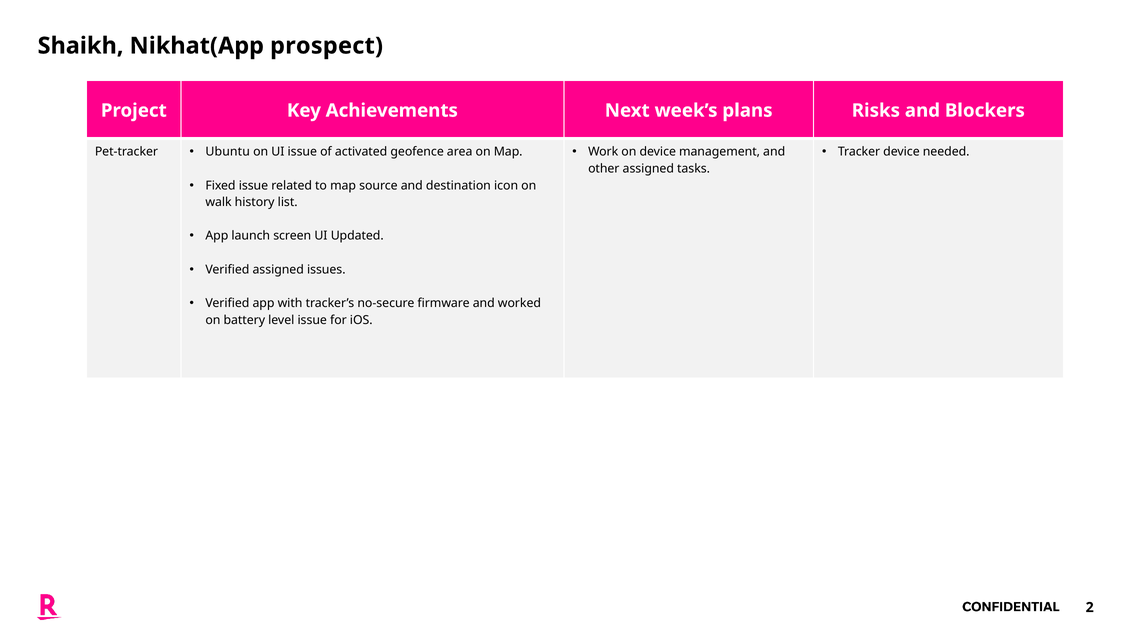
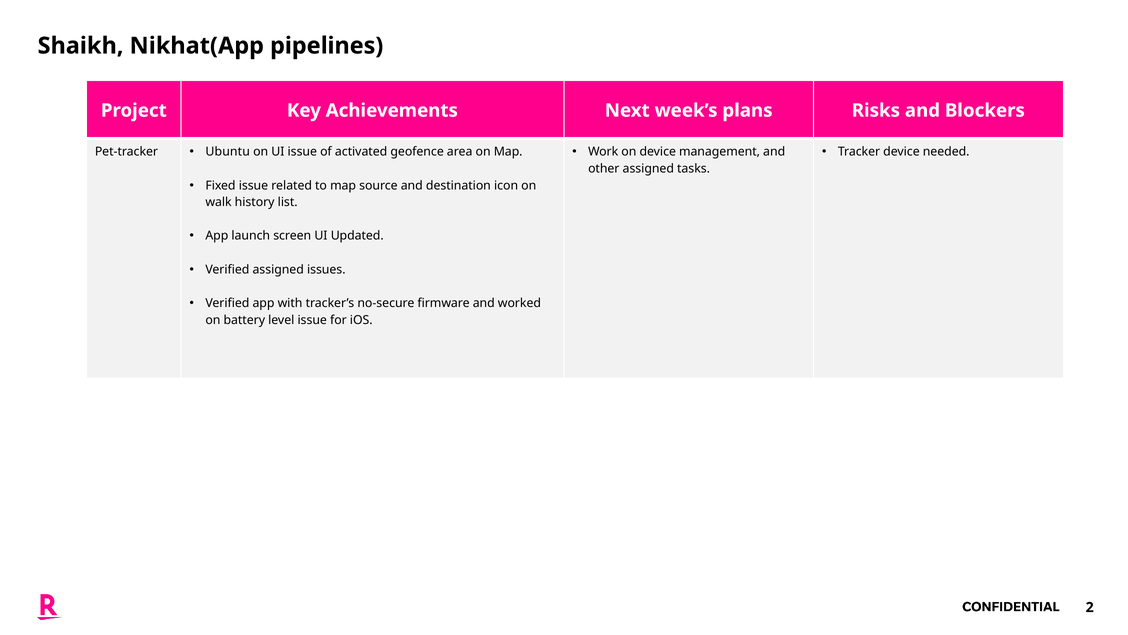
prospect: prospect -> pipelines
